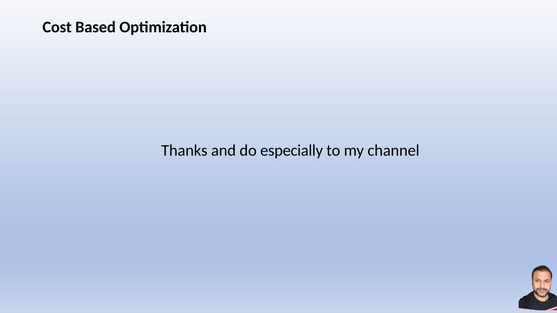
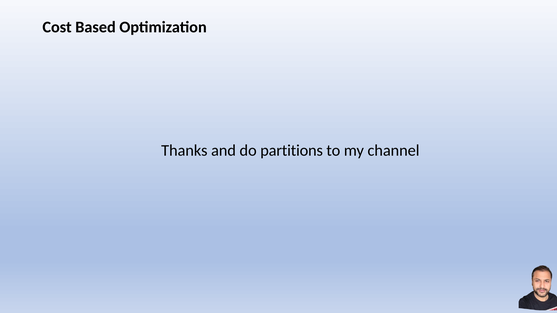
especially: especially -> partitions
